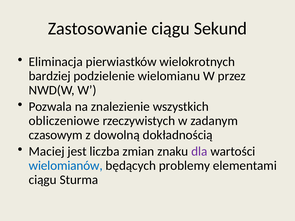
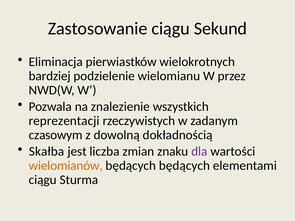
obliczeniowe: obliczeniowe -> reprezentacji
Maciej: Maciej -> Skałba
wielomianów colour: blue -> orange
będących problemy: problemy -> będących
